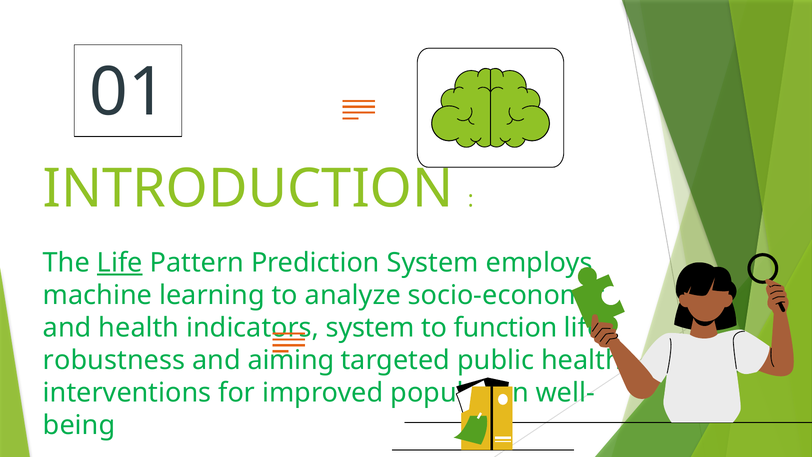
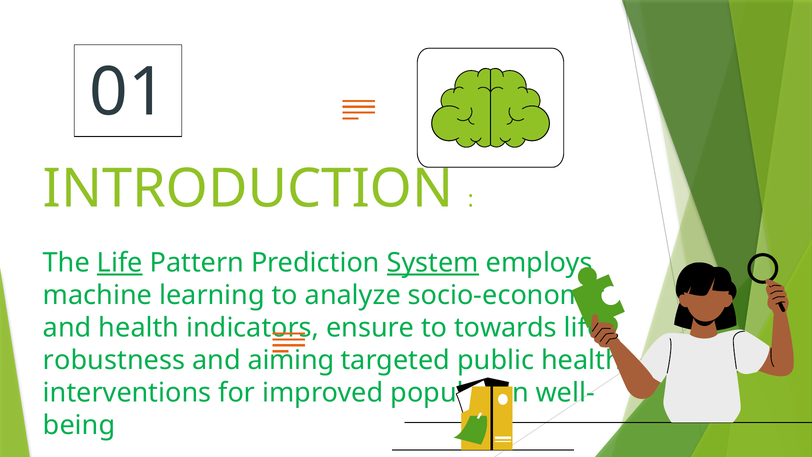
System at (433, 263) underline: none -> present
indicators system: system -> ensure
function: function -> towards
